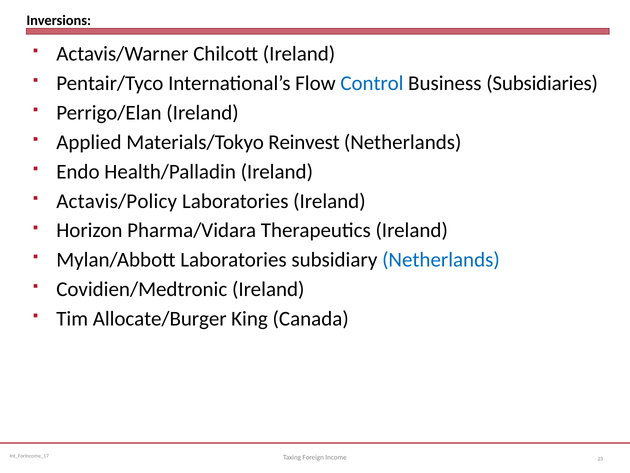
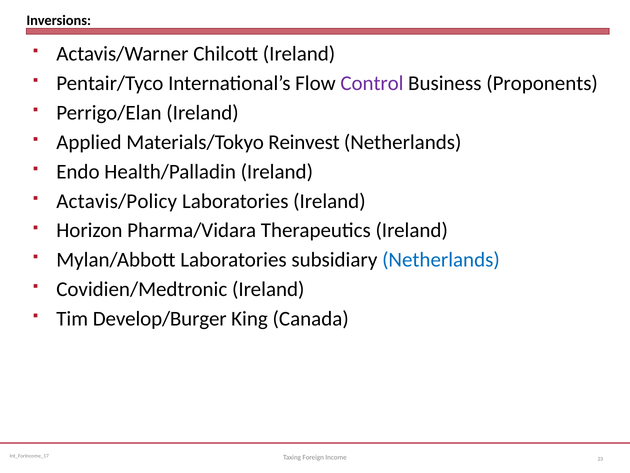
Control colour: blue -> purple
Subsidiaries: Subsidiaries -> Proponents
Allocate/Burger: Allocate/Burger -> Develop/Burger
